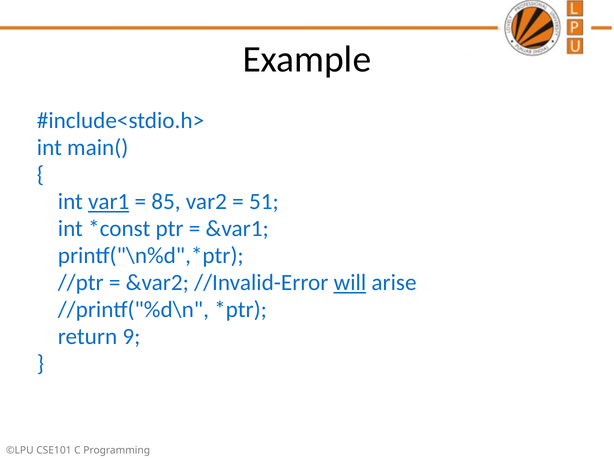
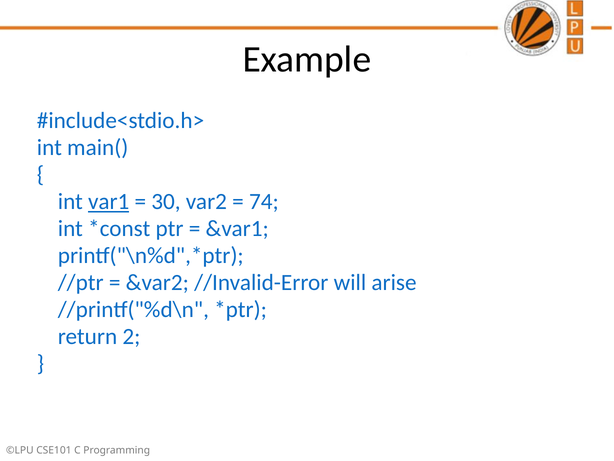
85: 85 -> 30
51: 51 -> 74
will underline: present -> none
9: 9 -> 2
